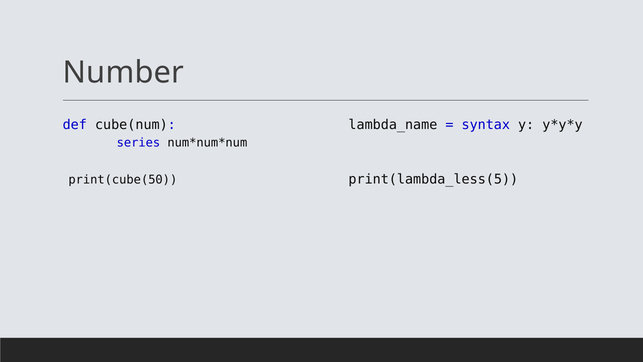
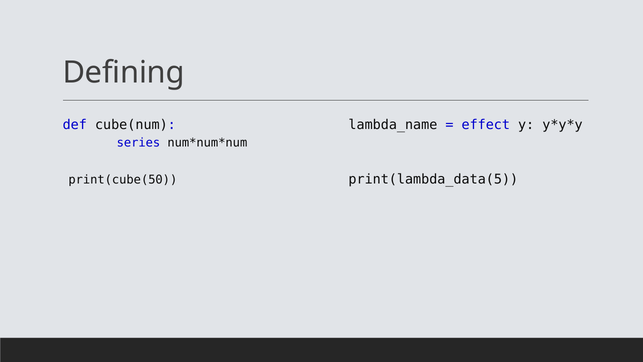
Number: Number -> Defining
syntax: syntax -> effect
print(lambda_less(5: print(lambda_less(5 -> print(lambda_data(5
